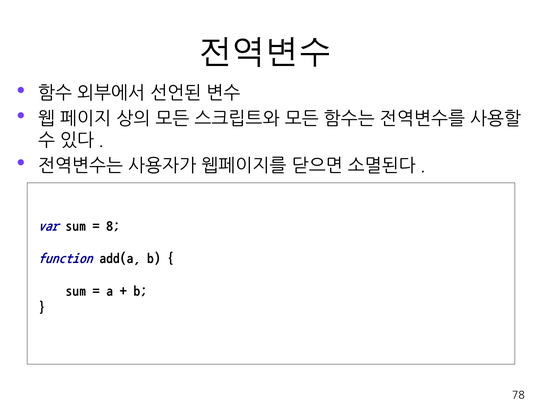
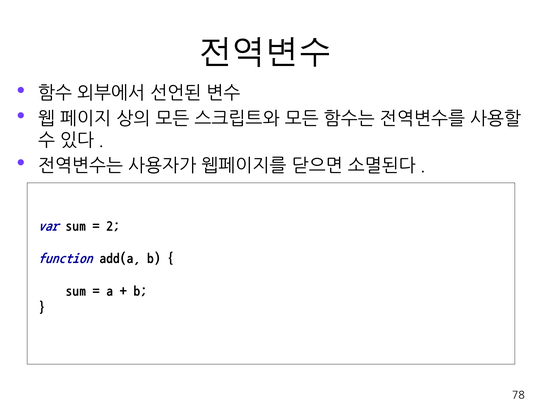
8: 8 -> 2
